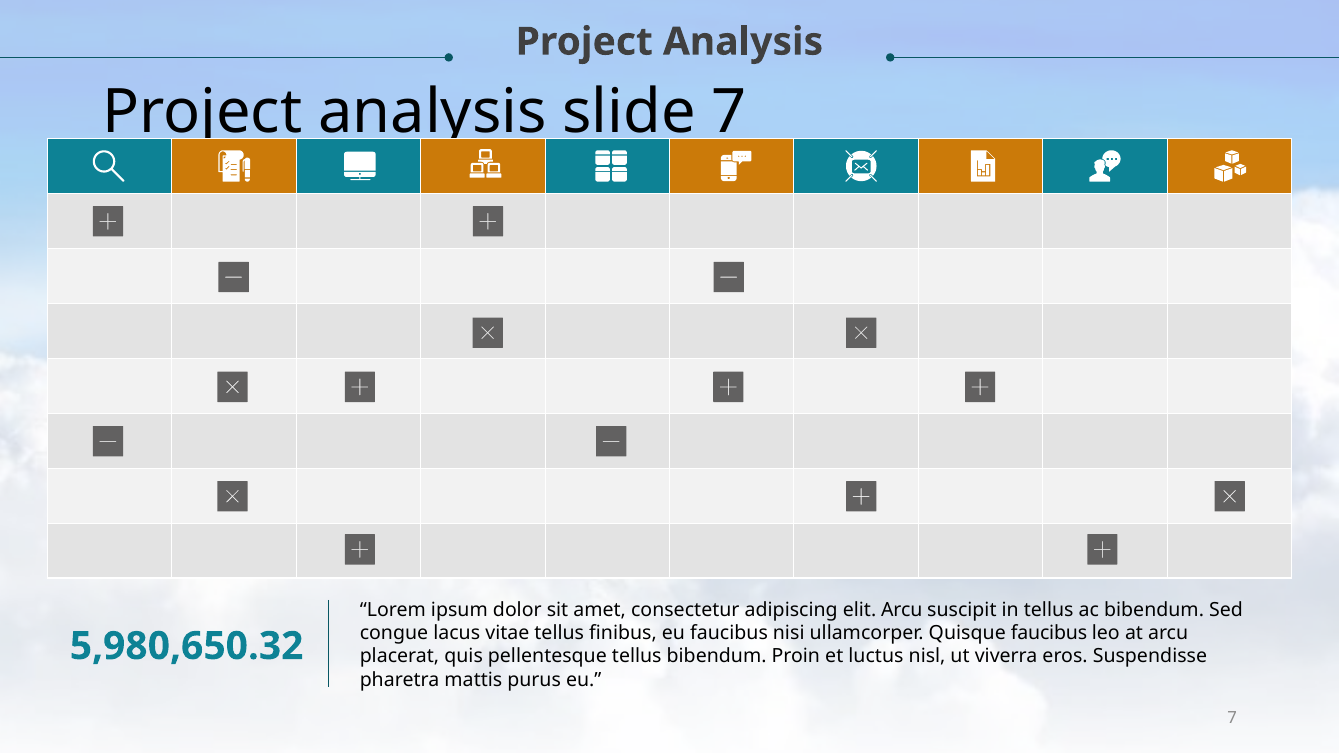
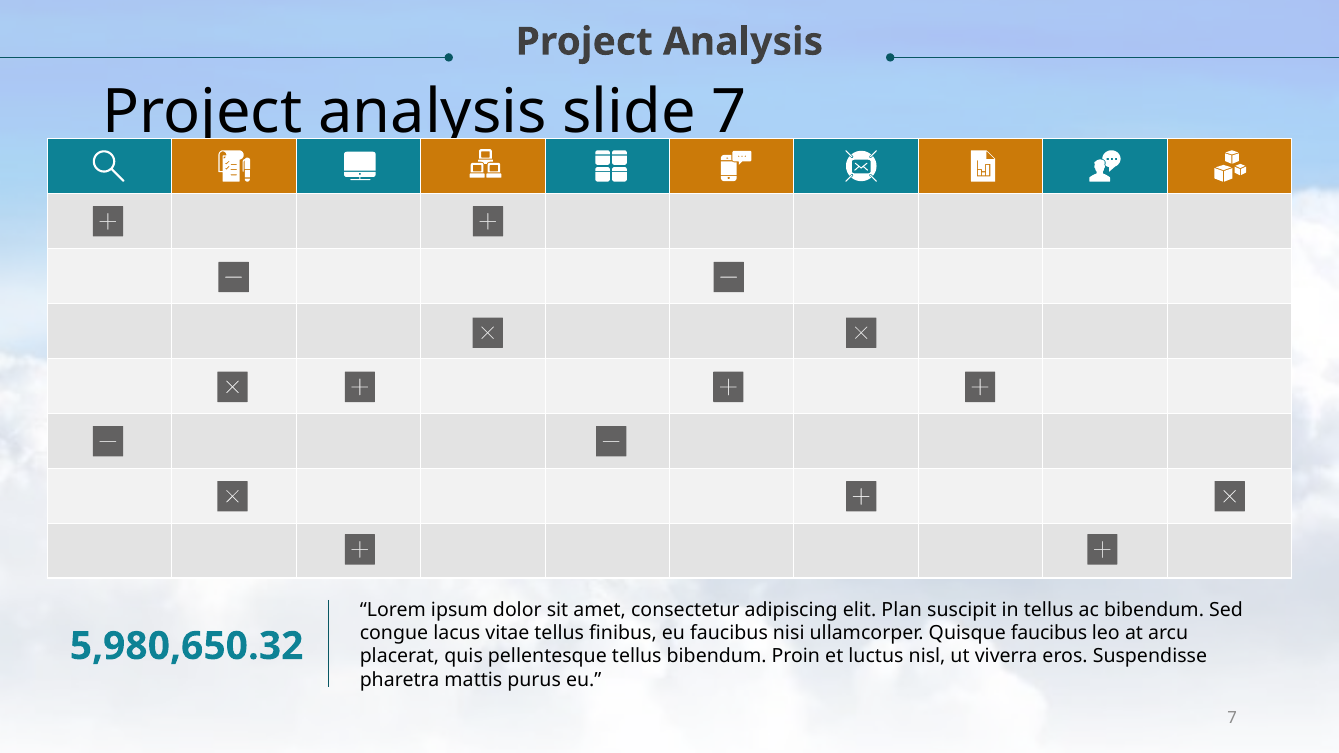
elit Arcu: Arcu -> Plan
